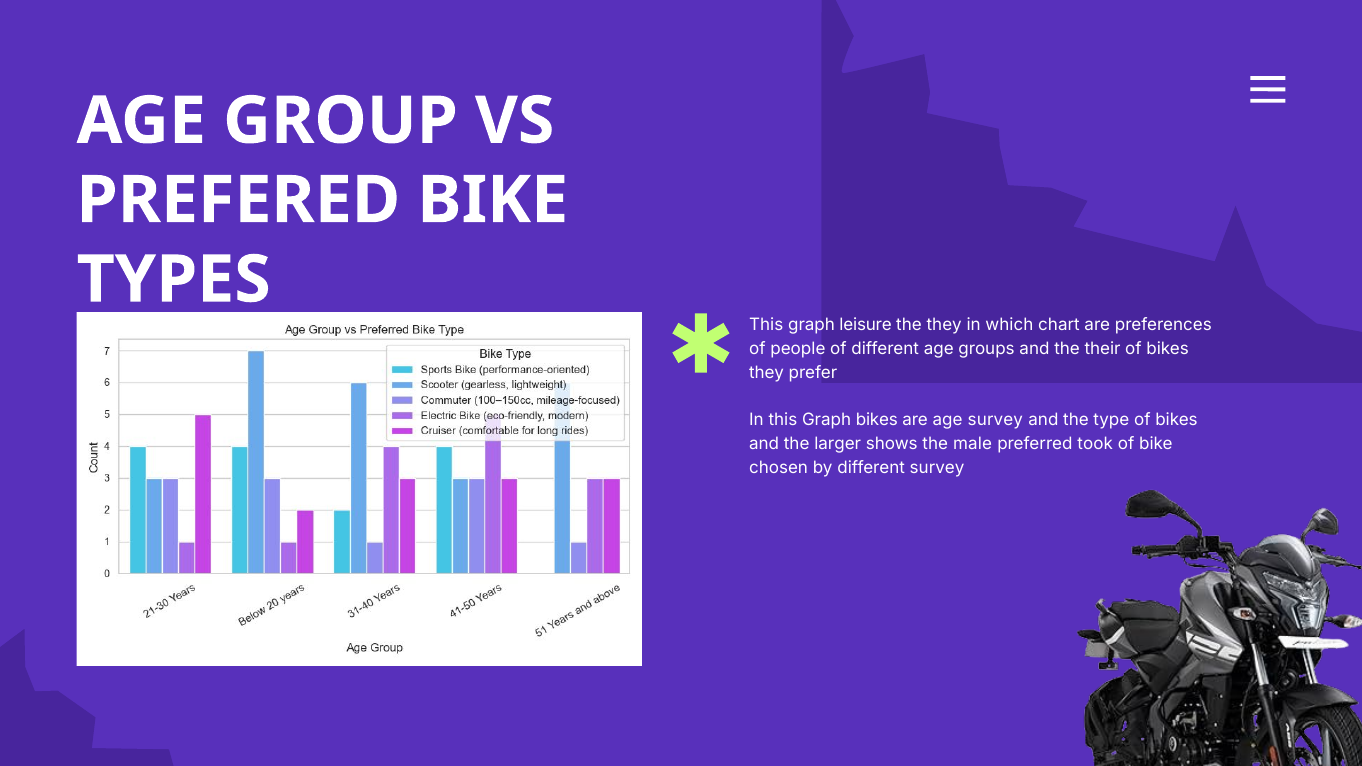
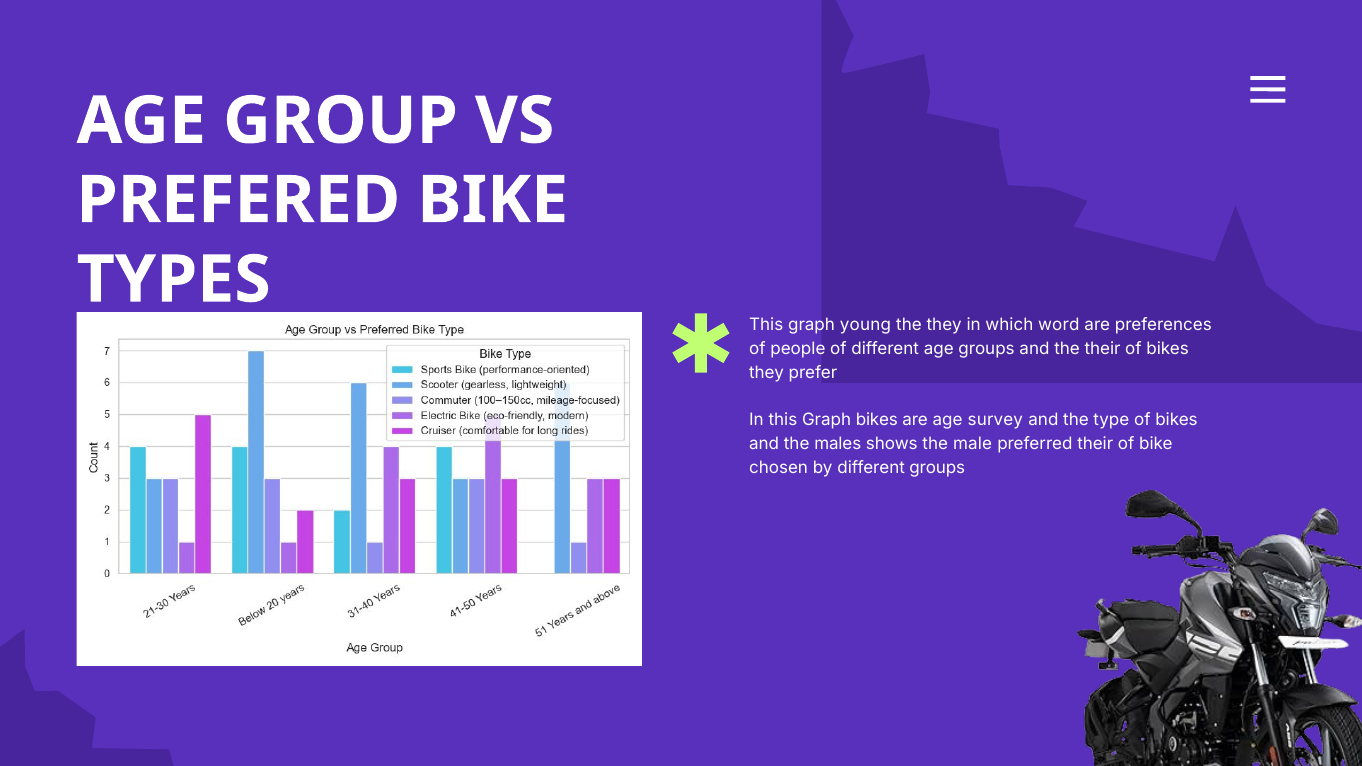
leisure: leisure -> young
chart: chart -> word
larger: larger -> males
preferred took: took -> their
different survey: survey -> groups
